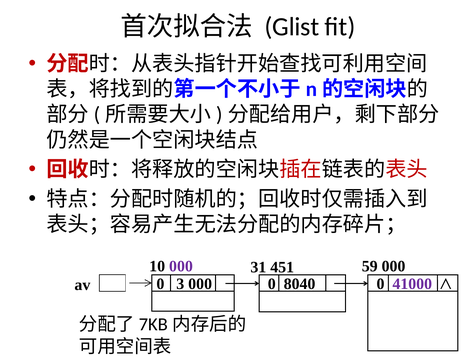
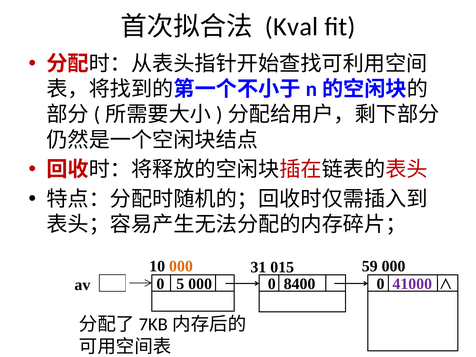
Glist: Glist -> Kval
000 at (181, 266) colour: purple -> orange
451: 451 -> 015
3: 3 -> 5
8040: 8040 -> 8400
